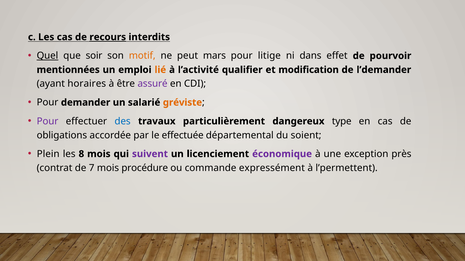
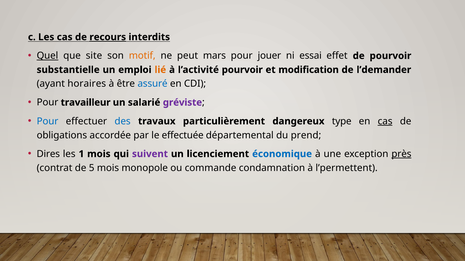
soir: soir -> site
litige: litige -> jouer
dans: dans -> essai
mentionnées: mentionnées -> substantielle
l’activité qualifier: qualifier -> pourvoir
assuré colour: purple -> blue
demander: demander -> travailleur
gréviste colour: orange -> purple
Pour at (48, 121) colour: purple -> blue
cas at (385, 121) underline: none -> present
soient: soient -> prend
Plein: Plein -> Dires
8: 8 -> 1
économique colour: purple -> blue
près underline: none -> present
7: 7 -> 5
procédure: procédure -> monopole
expressément: expressément -> condamnation
